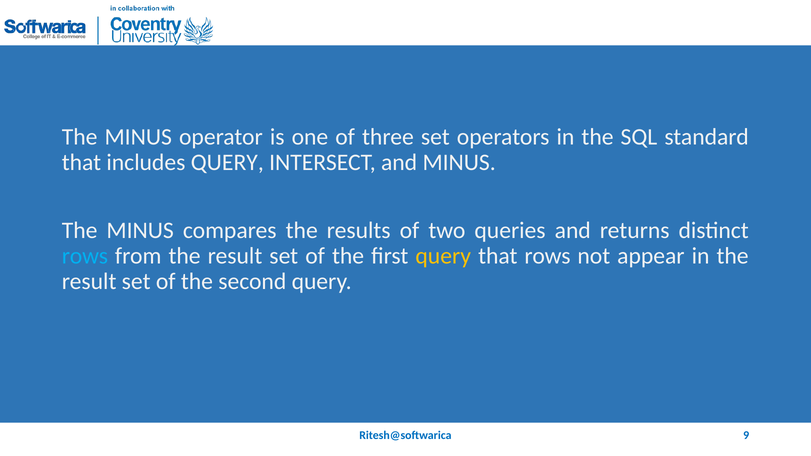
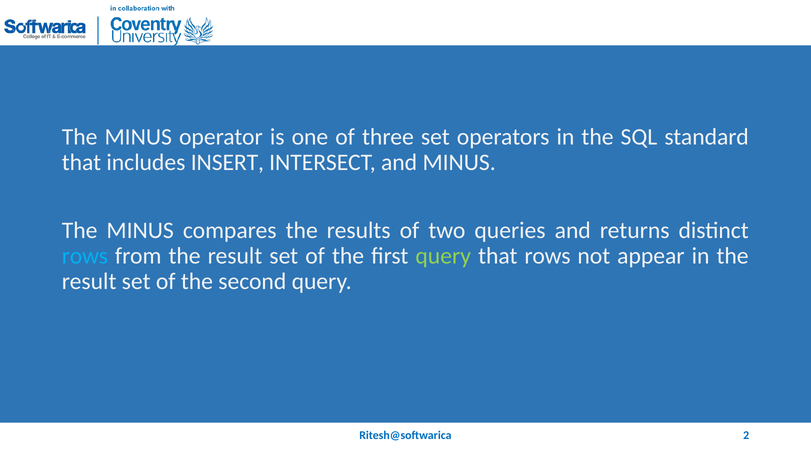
includes QUERY: QUERY -> INSERT
query at (443, 256) colour: yellow -> light green
9: 9 -> 2
